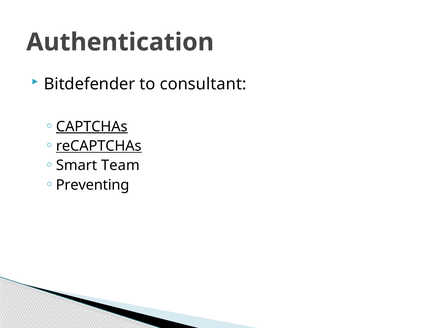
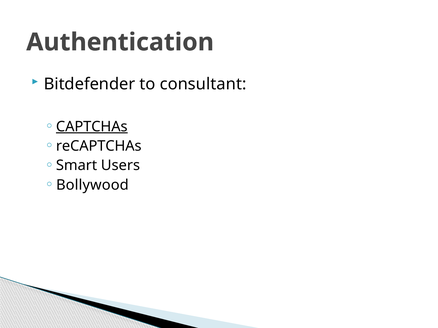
reCAPTCHAs underline: present -> none
Team: Team -> Users
Preventing: Preventing -> Bollywood
